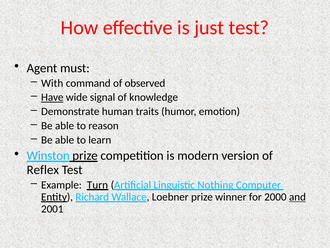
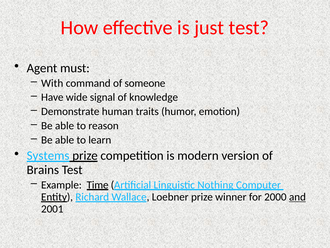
observed: observed -> someone
Have underline: present -> none
Winston: Winston -> Systems
Reflex: Reflex -> Brains
Turn: Turn -> Time
